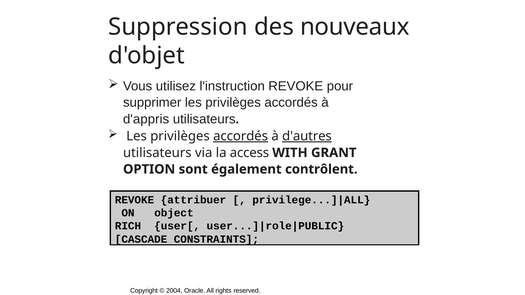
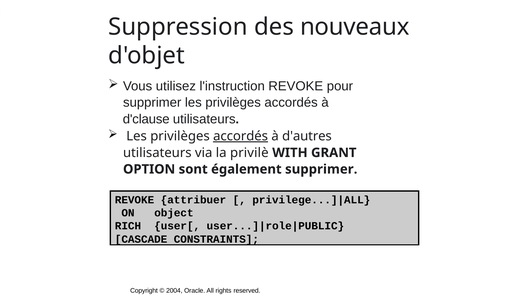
d'appris: d'appris -> d'clause
d'autres underline: present -> none
access: access -> privilè
également contrôlent: contrôlent -> supprimer
